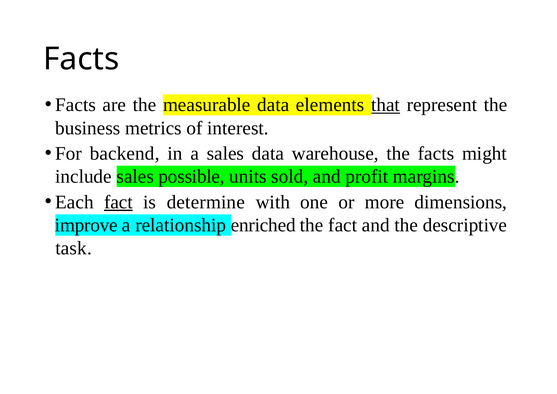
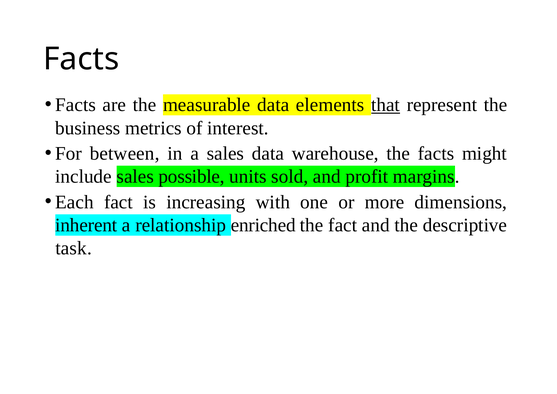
backend: backend -> between
fact at (118, 202) underline: present -> none
determine: determine -> increasing
improve: improve -> inherent
